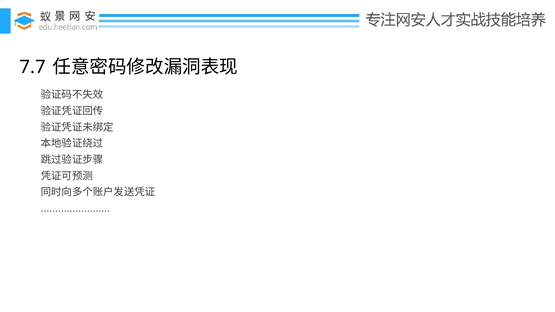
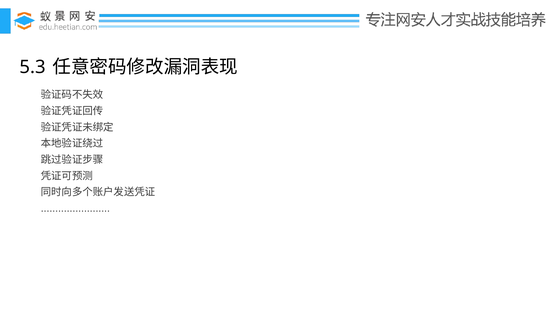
7.7: 7.7 -> 5.3
